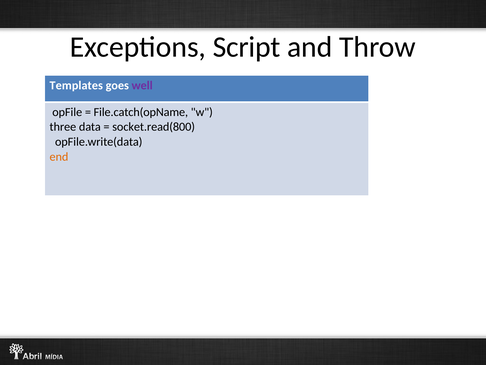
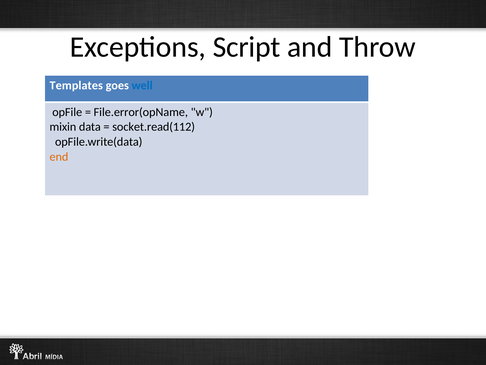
well colour: purple -> blue
File.catch(opName: File.catch(opName -> File.error(opName
three: three -> mixin
socket.read(800: socket.read(800 -> socket.read(112
